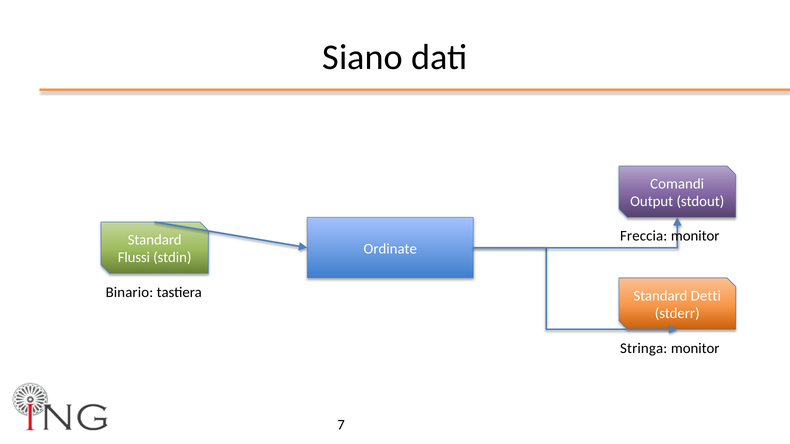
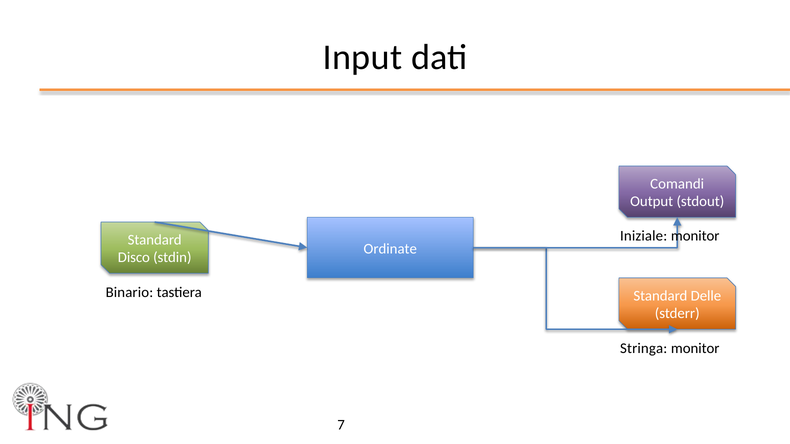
Siano: Siano -> Input
Freccia: Freccia -> Iniziale
Flussi: Flussi -> Disco
Detti: Detti -> Delle
